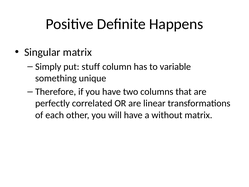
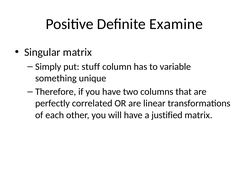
Happens: Happens -> Examine
without: without -> justified
